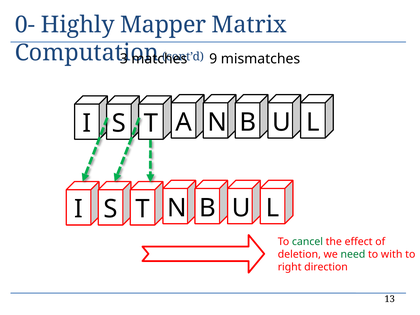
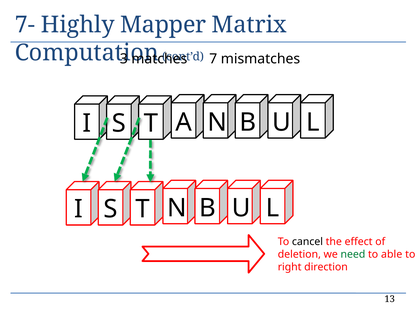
0-: 0- -> 7-
9: 9 -> 7
cancel colour: green -> black
with: with -> able
